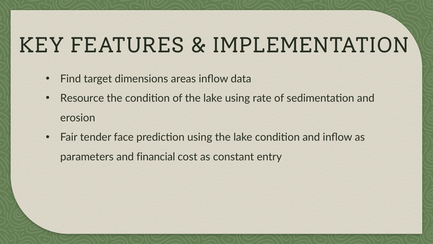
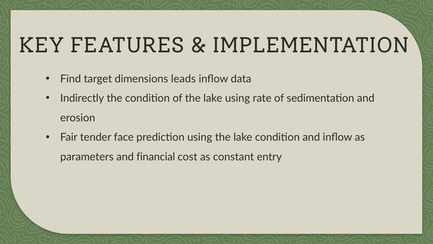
areas: areas -> leads
Resource: Resource -> Indirectly
